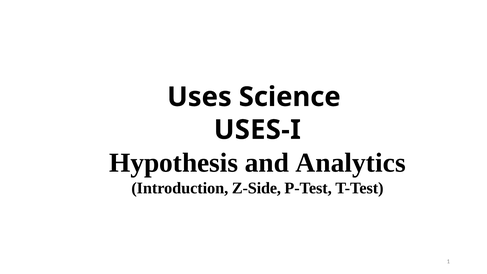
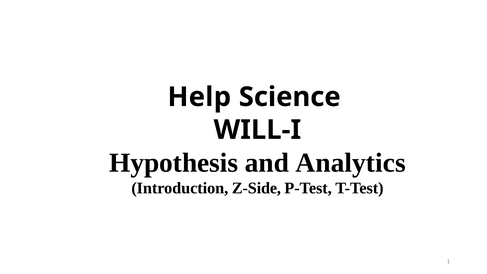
Uses: Uses -> Help
USES-I: USES-I -> WILL-I
